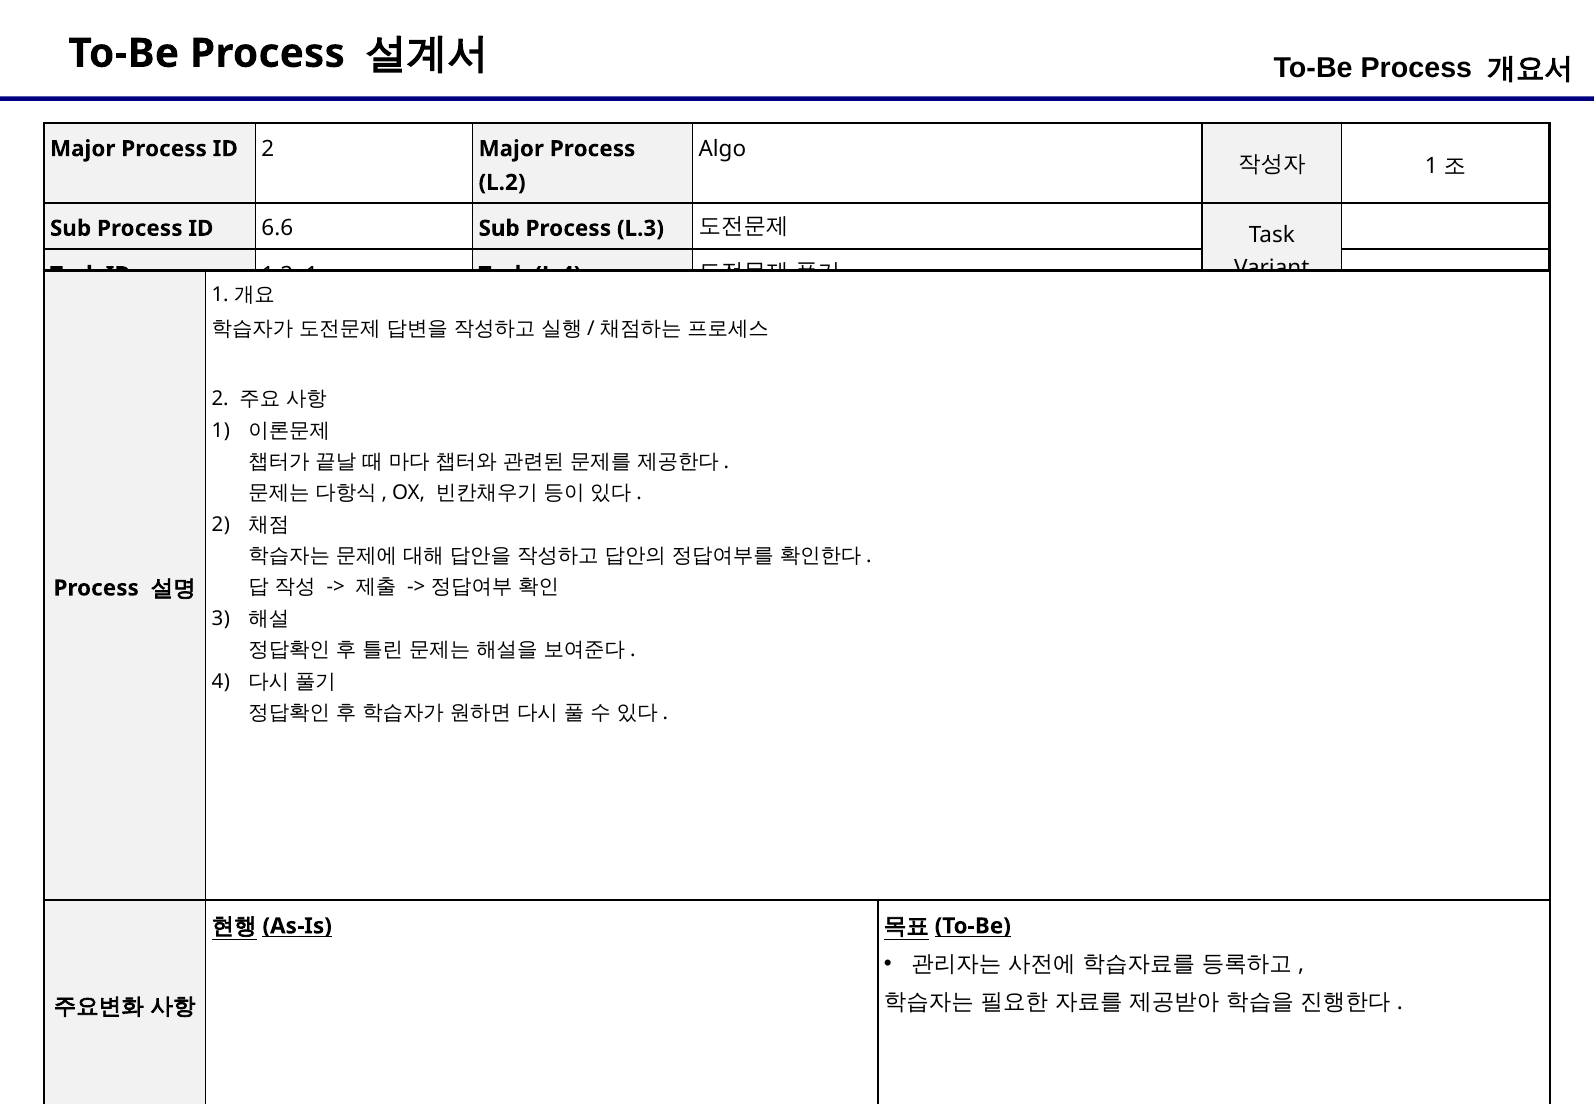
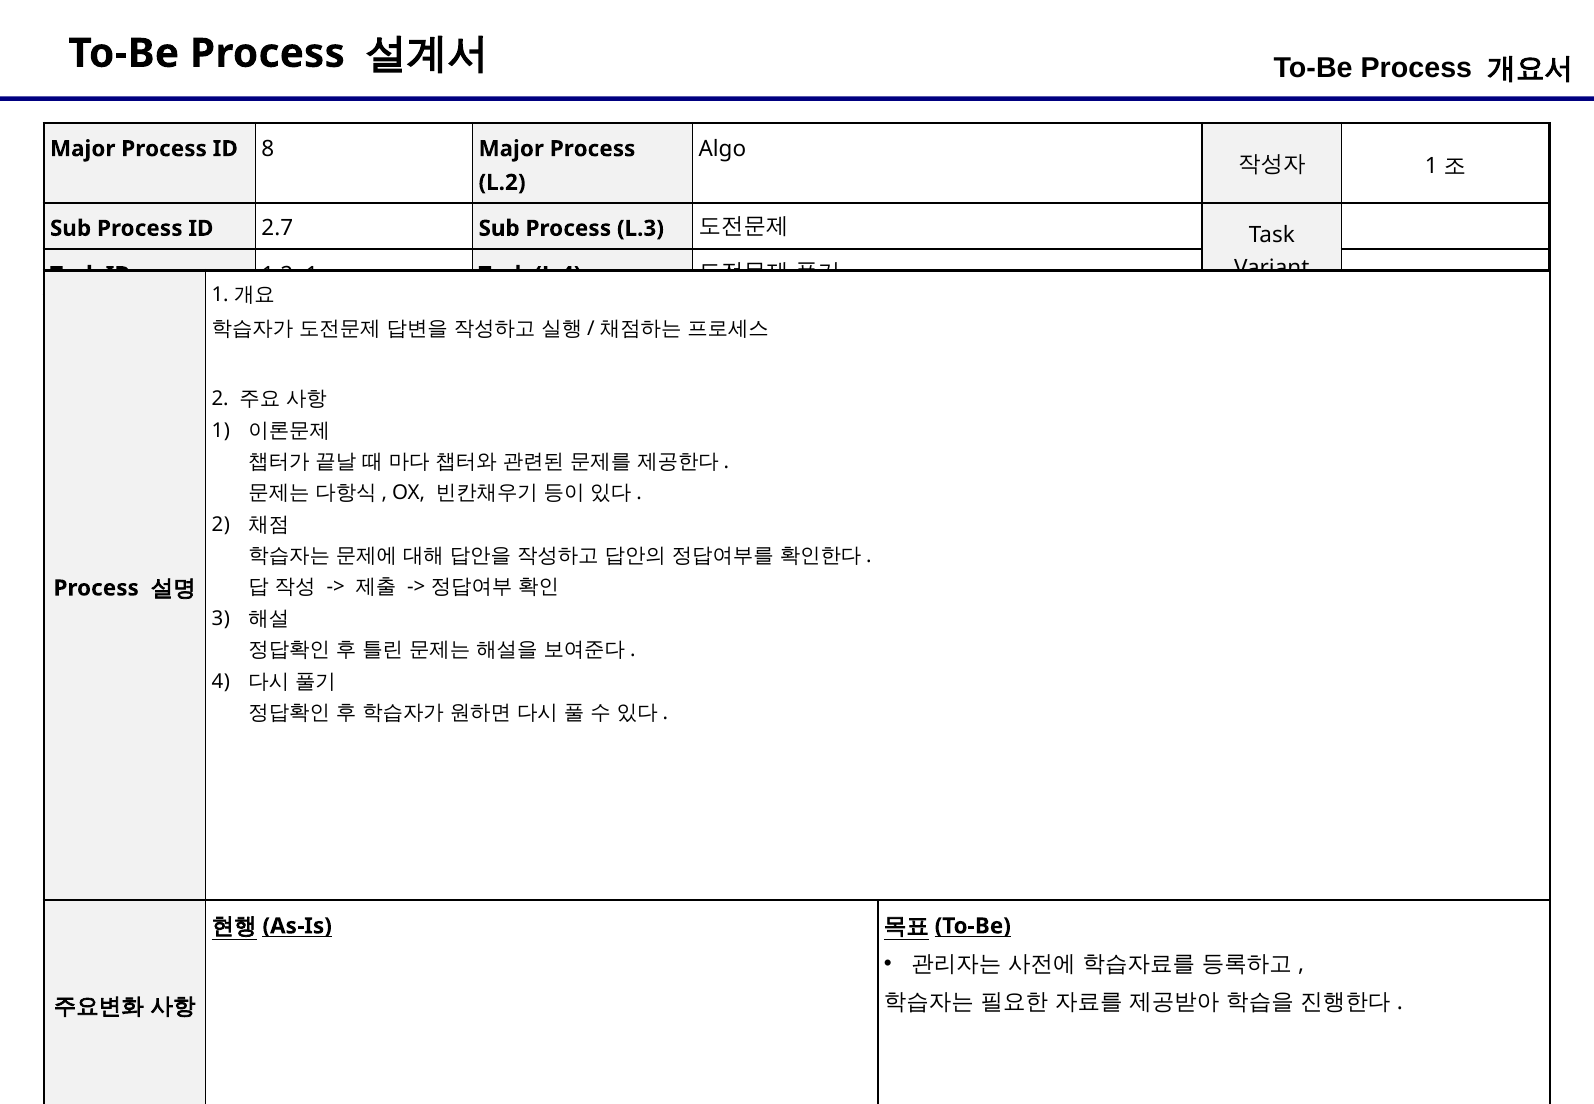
ID 2: 2 -> 8
6.6: 6.6 -> 2.7
